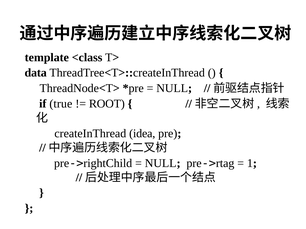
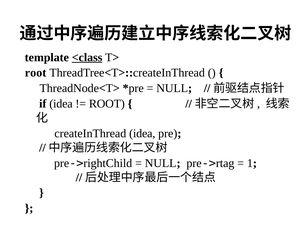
<class underline: none -> present
data at (36, 73): data -> root
if true: true -> idea
